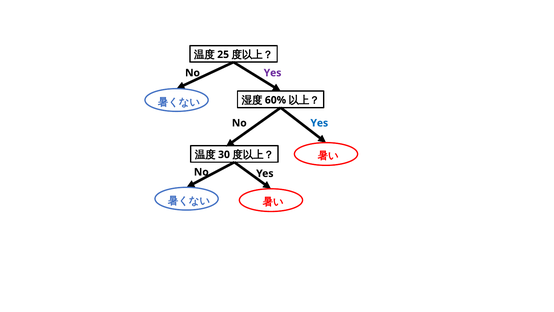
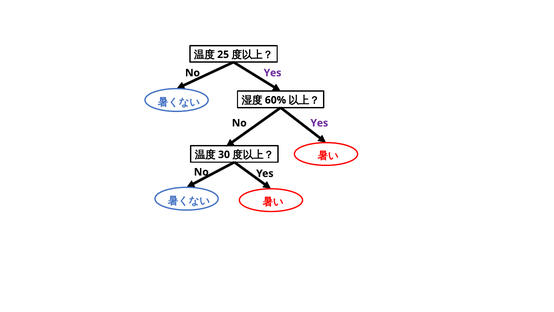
Yes at (319, 123) colour: blue -> purple
